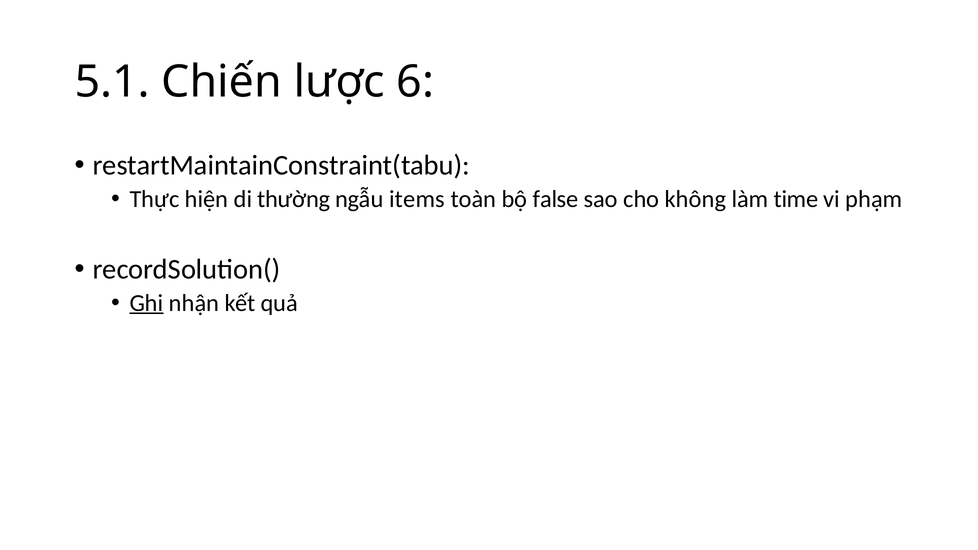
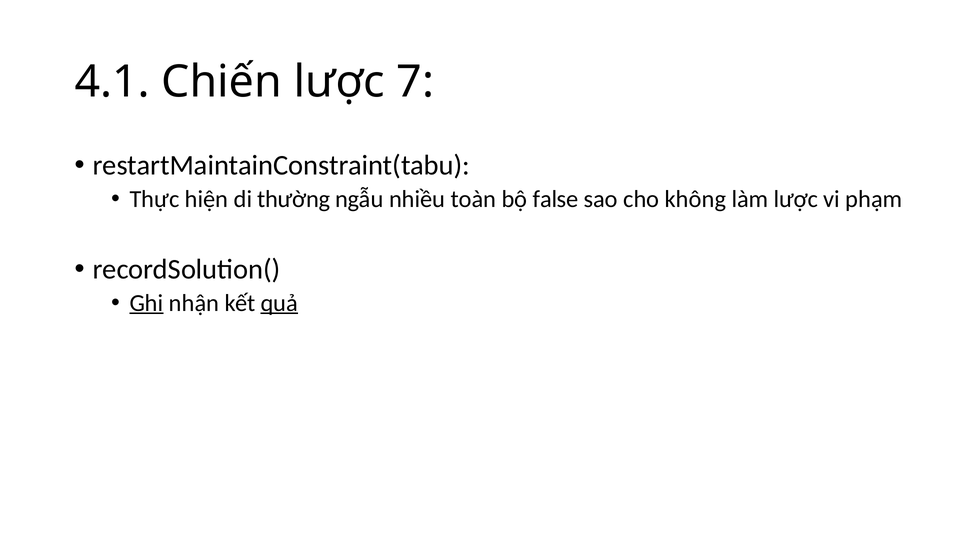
5.1: 5.1 -> 4.1
6: 6 -> 7
items: items -> nhiều
làm time: time -> lược
quả underline: none -> present
